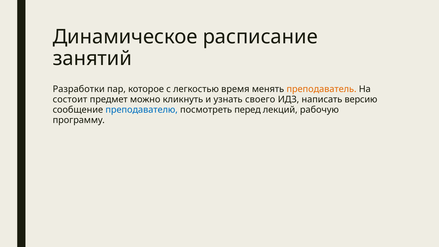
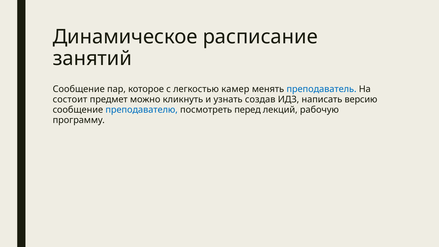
Разработки at (79, 89): Разработки -> Сообщение
время: время -> камер
преподаватель colour: orange -> blue
своего: своего -> создав
